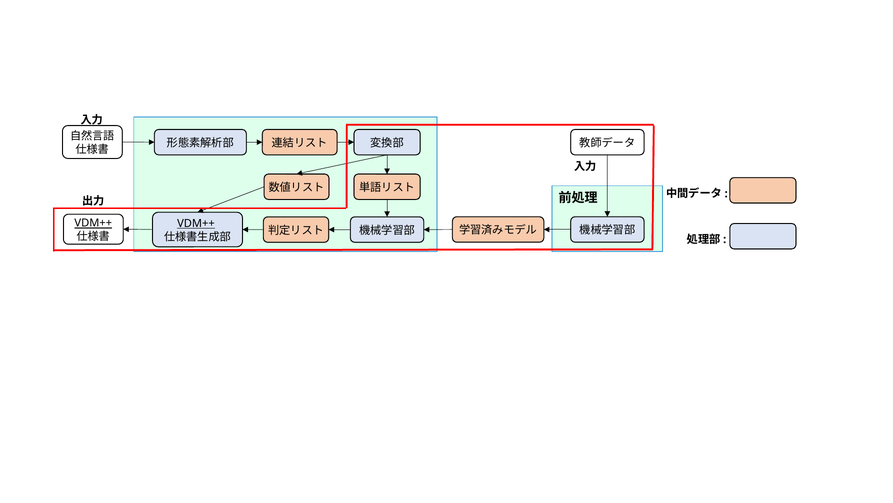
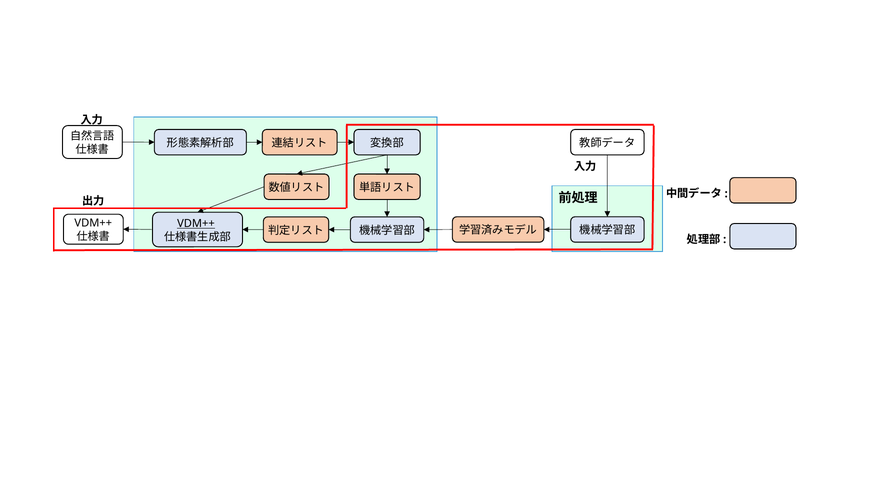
VDM++ at (93, 223) underline: present -> none
